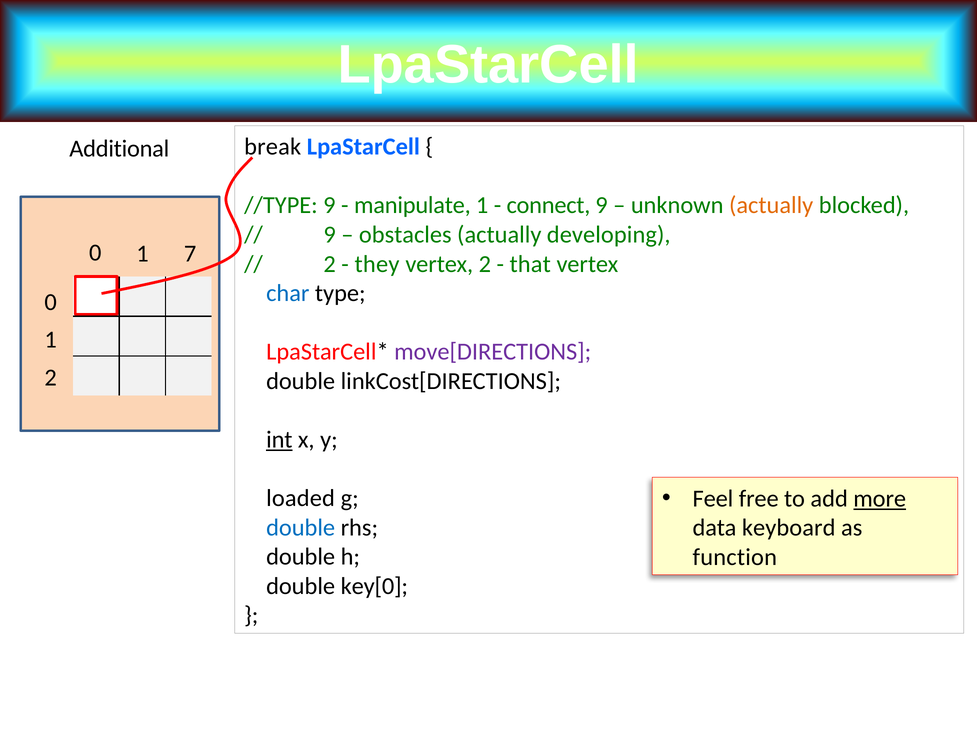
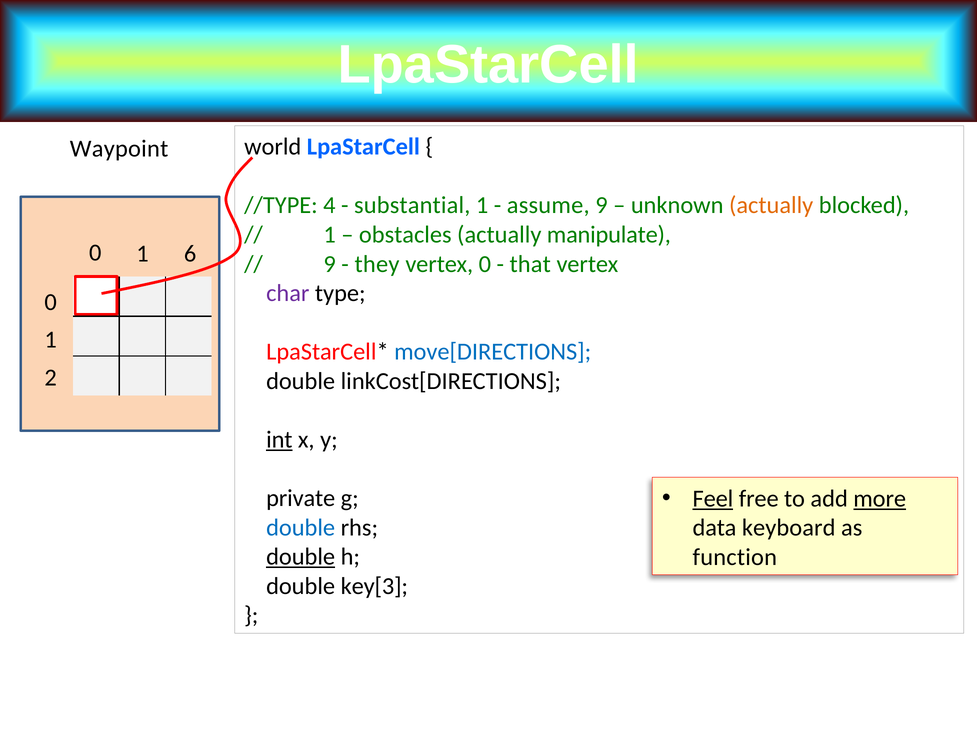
break: break -> world
Additional: Additional -> Waypoint
//TYPE 9: 9 -> 4
manipulate: manipulate -> substantial
connect: connect -> assume
9 at (330, 235): 9 -> 1
developing: developing -> manipulate
7: 7 -> 6
2 at (330, 264): 2 -> 9
vertex 2: 2 -> 0
char colour: blue -> purple
move[DIRECTIONS colour: purple -> blue
Feel underline: none -> present
loaded: loaded -> private
double at (301, 557) underline: none -> present
key[0: key[0 -> key[3
